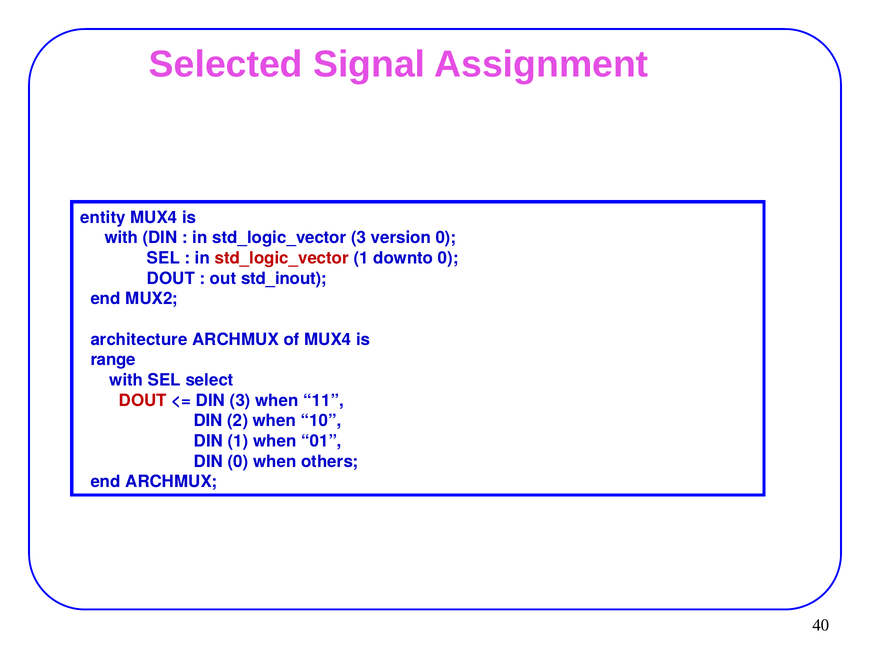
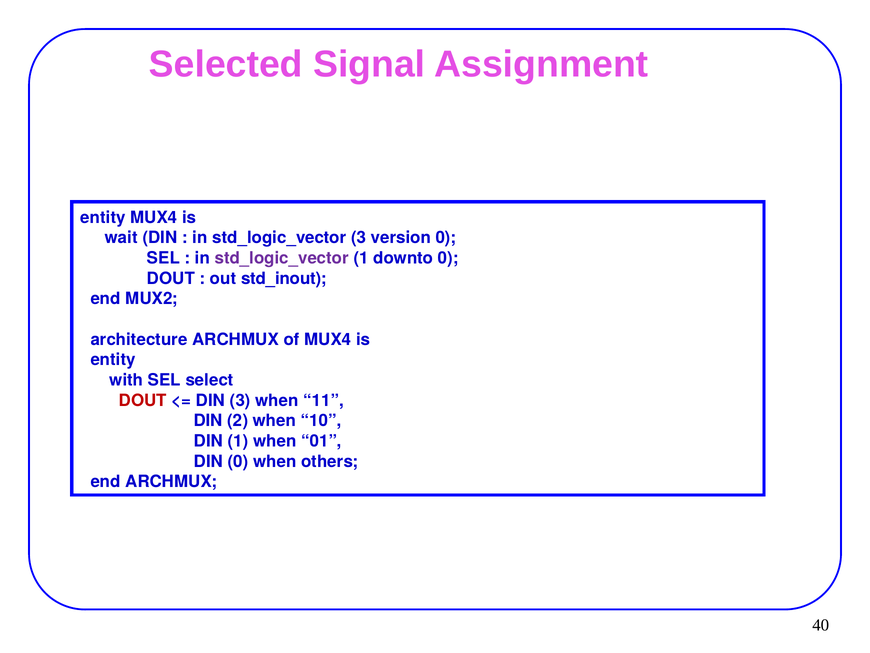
with at (121, 238): with -> wait
std_logic_vector at (282, 258) colour: red -> purple
range at (113, 360): range -> entity
